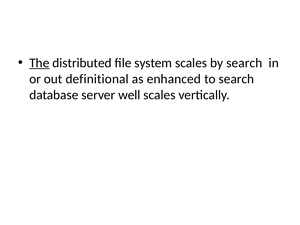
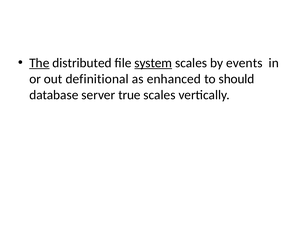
system underline: none -> present
by search: search -> events
to search: search -> should
well: well -> true
